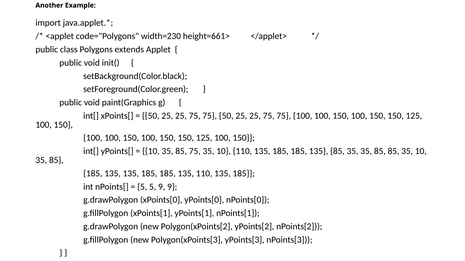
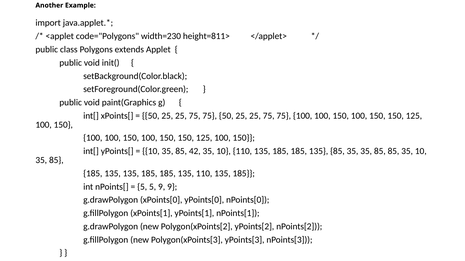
height=661>: height=661> -> height=811>
85 75: 75 -> 42
